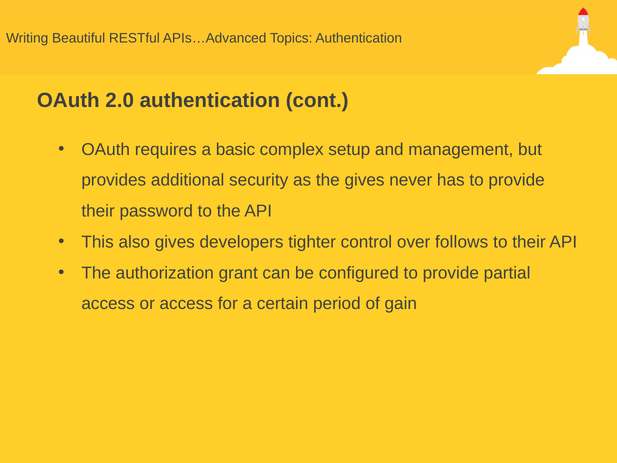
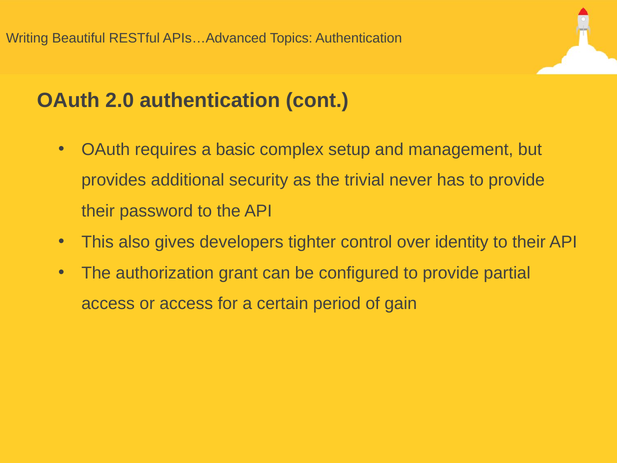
the gives: gives -> trivial
follows: follows -> identity
